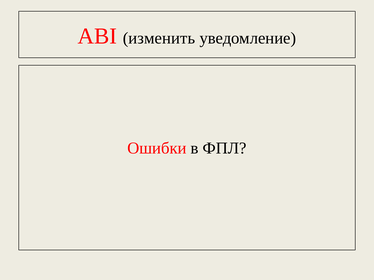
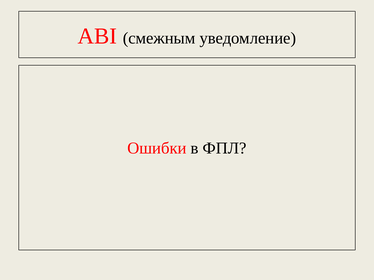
изменить: изменить -> смежным
